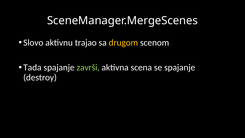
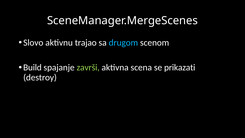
drugom colour: yellow -> light blue
Tada: Tada -> Build
se spajanje: spajanje -> prikazati
